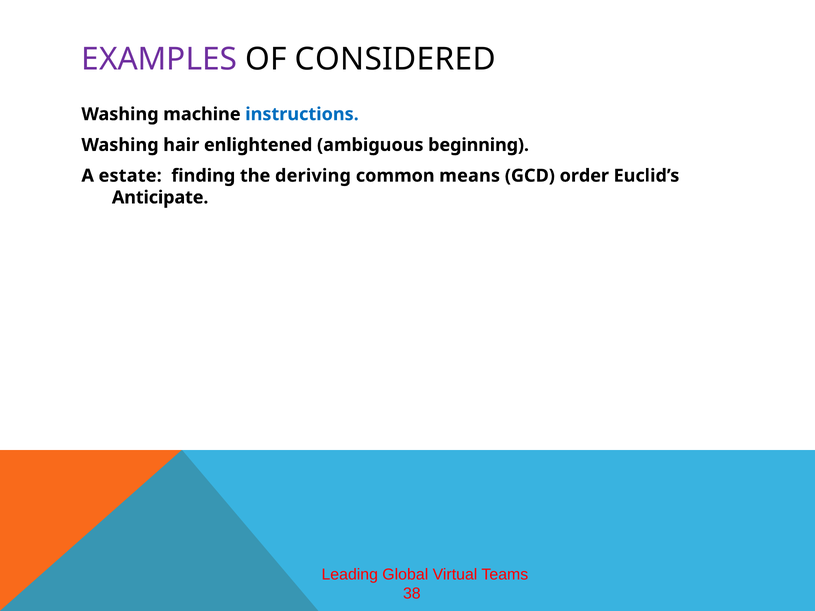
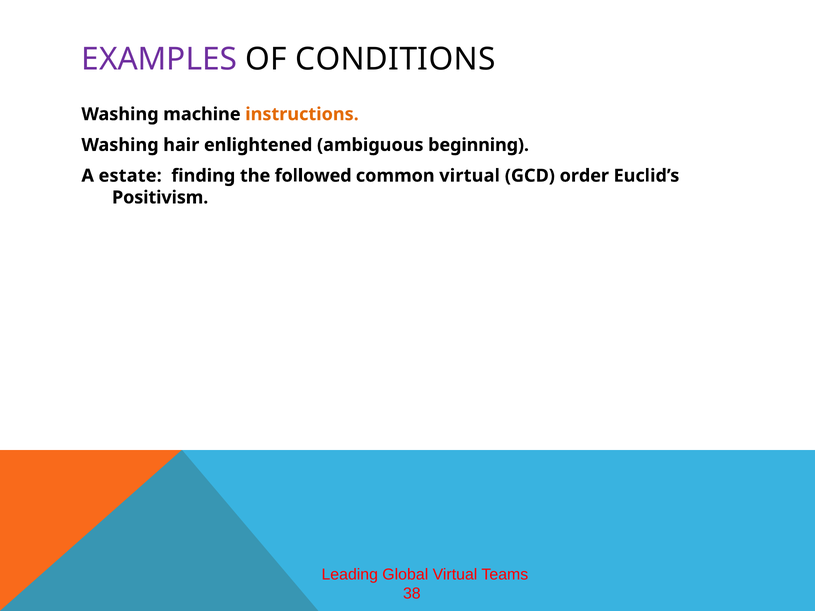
CONSIDERED: CONSIDERED -> CONDITIONS
instructions colour: blue -> orange
deriving: deriving -> followed
common means: means -> virtual
Anticipate: Anticipate -> Positivism
